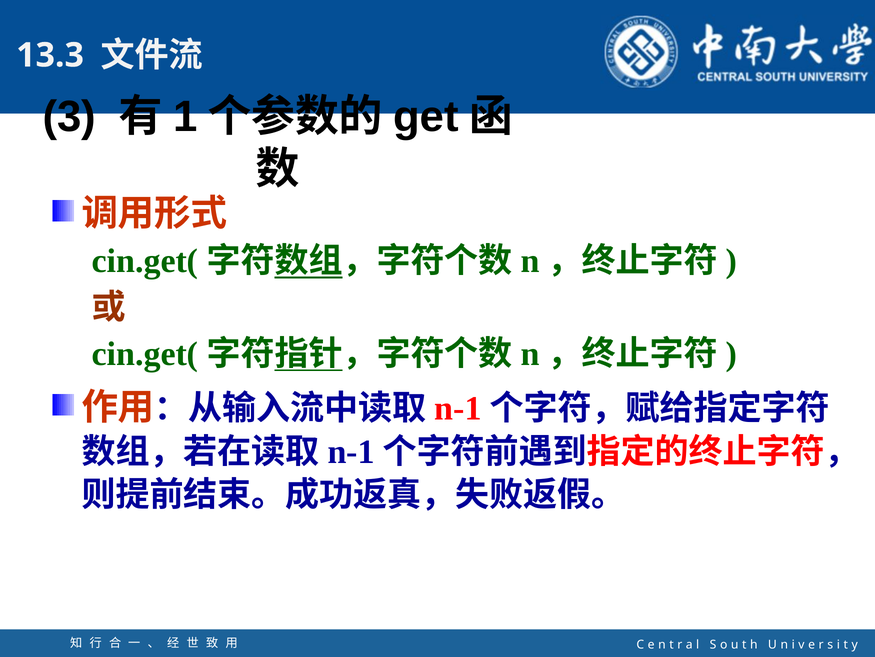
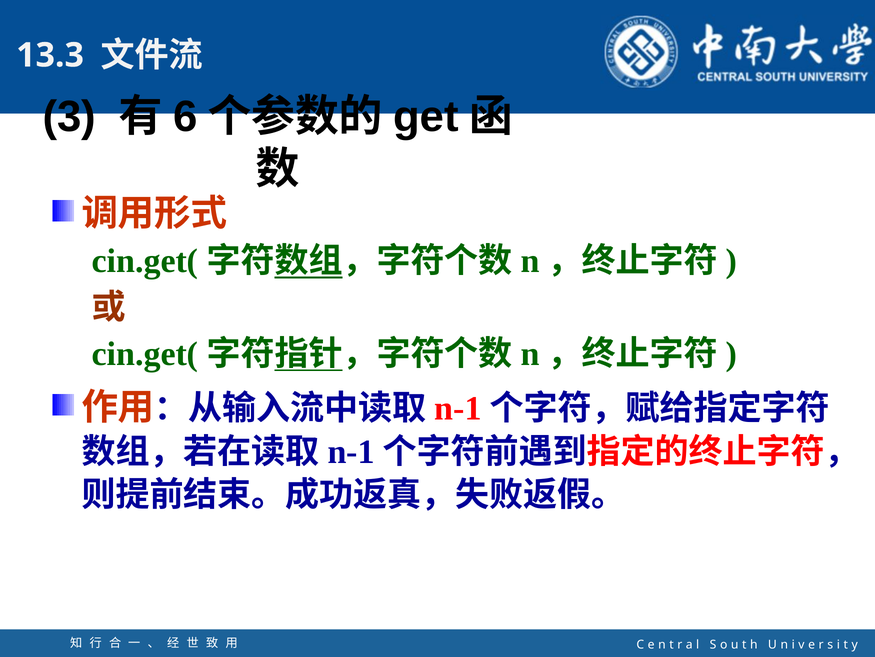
1: 1 -> 6
